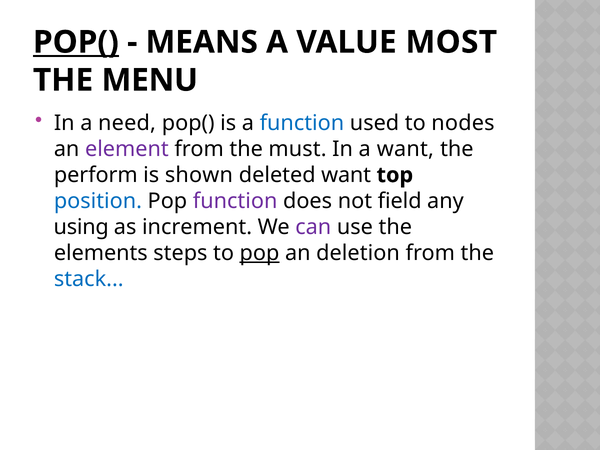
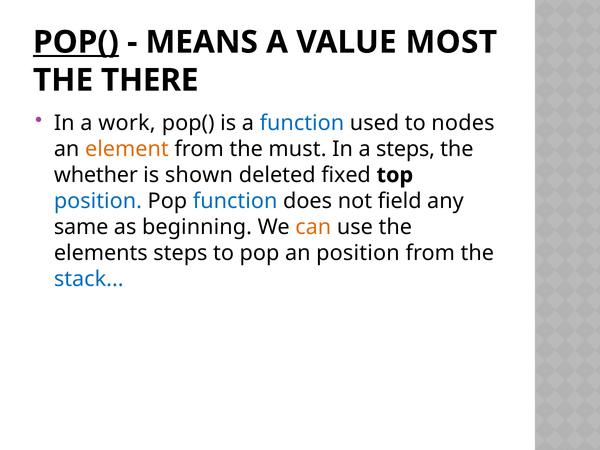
MENU: MENU -> THERE
need: need -> work
element colour: purple -> orange
a want: want -> steps
perform: perform -> whether
deleted want: want -> fixed
function at (235, 201) colour: purple -> blue
using: using -> same
increment: increment -> beginning
can colour: purple -> orange
pop at (260, 253) underline: present -> none
an deletion: deletion -> position
